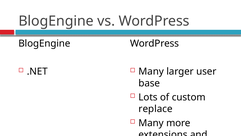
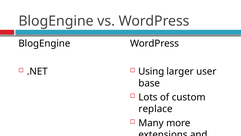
Many at (151, 71): Many -> Using
